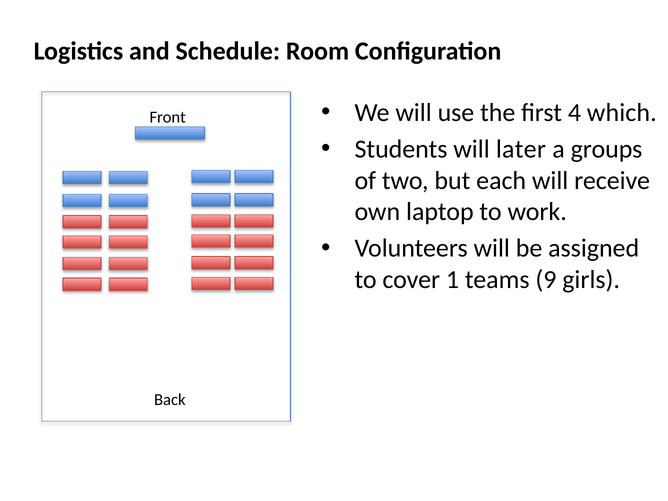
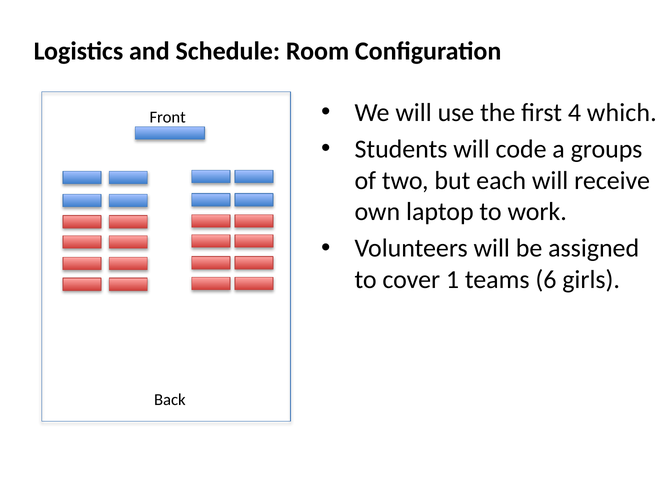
later: later -> code
9: 9 -> 6
